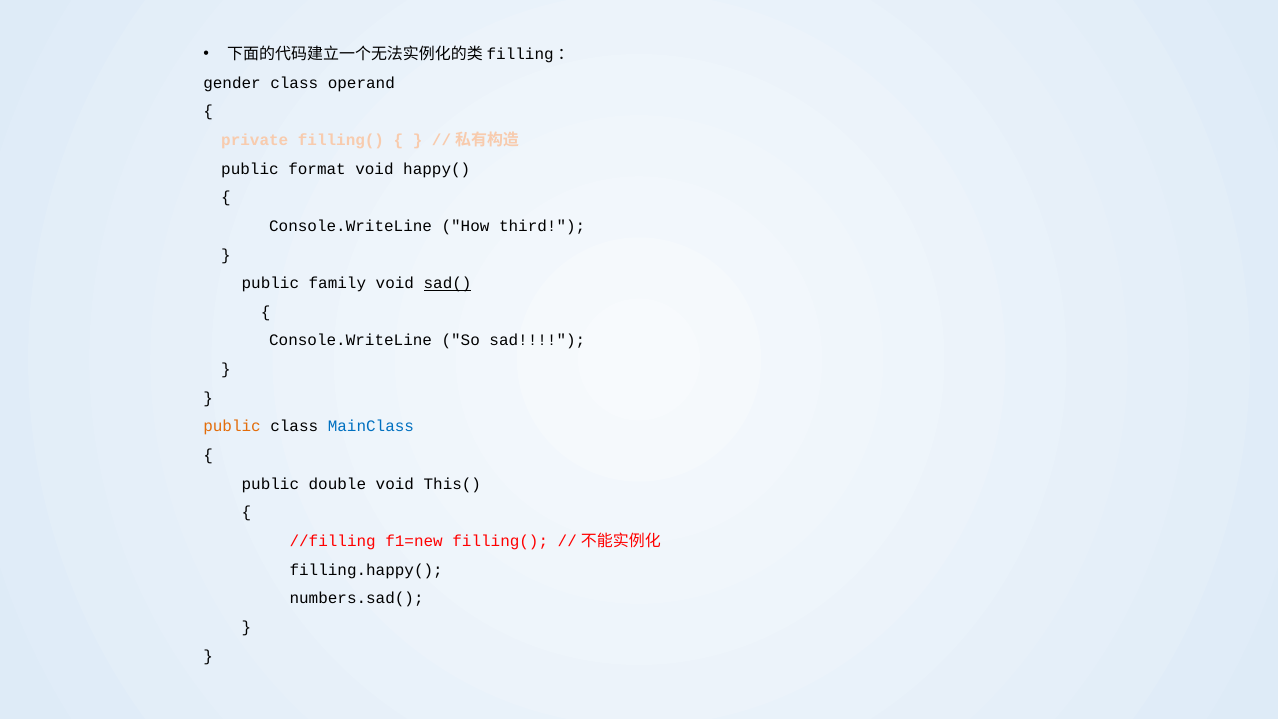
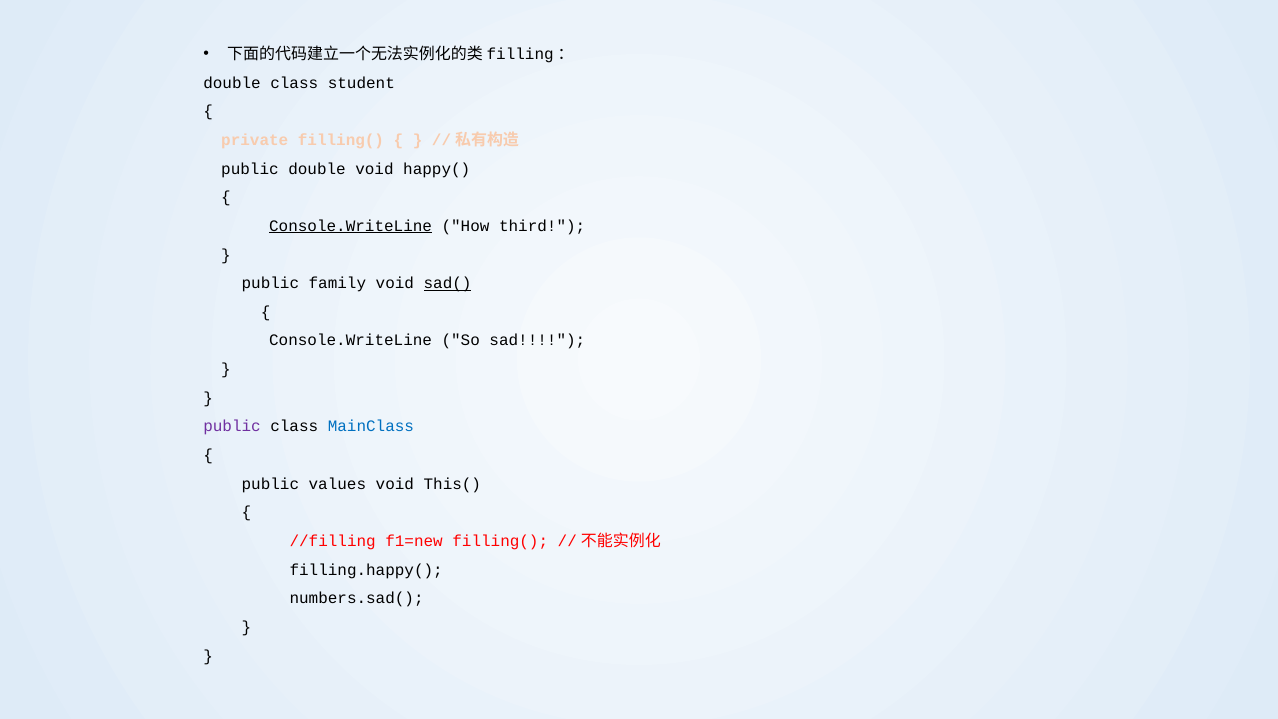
gender at (232, 83): gender -> double
operand: operand -> student
public format: format -> double
Console.WriteLine at (351, 226) underline: none -> present
public at (232, 427) colour: orange -> purple
double: double -> values
